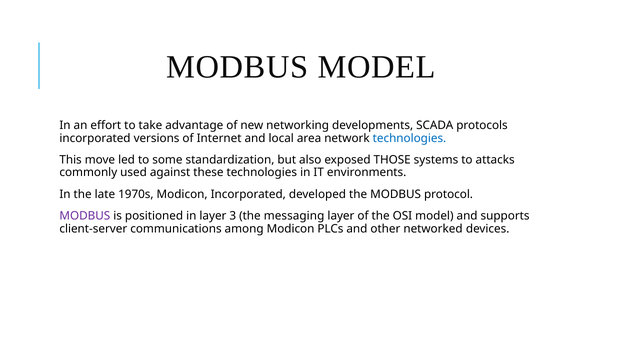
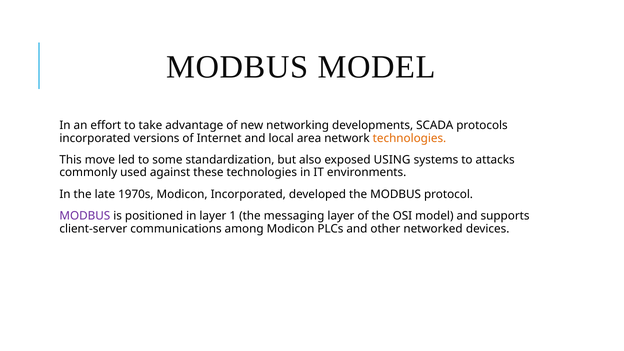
technologies at (409, 138) colour: blue -> orange
THOSE: THOSE -> USING
3: 3 -> 1
